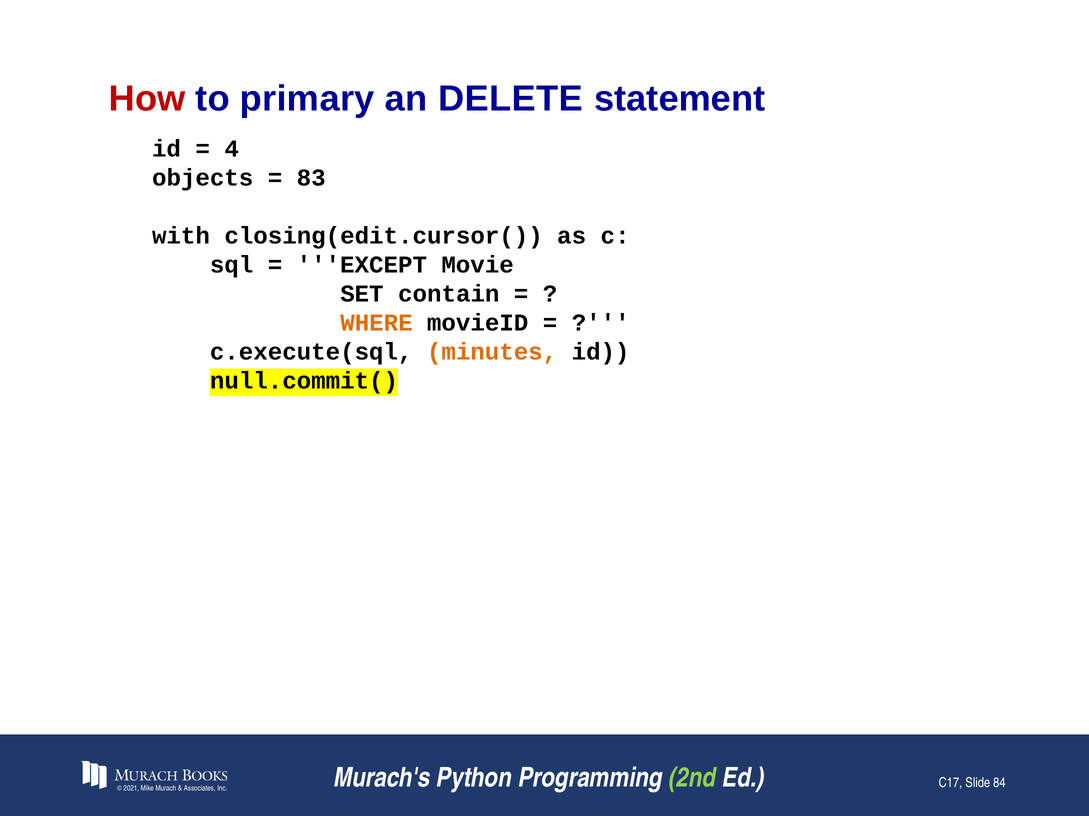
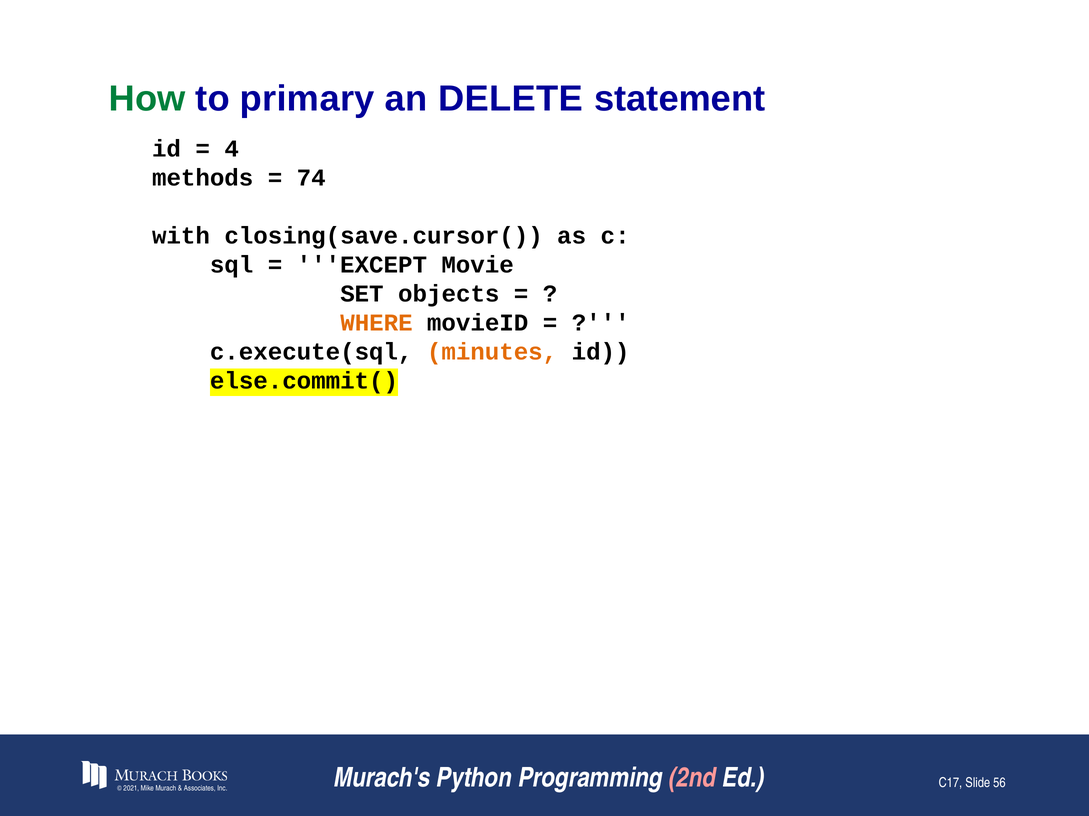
How colour: red -> green
objects: objects -> methods
83: 83 -> 74
closing(edit.cursor(: closing(edit.cursor( -> closing(save.cursor(
contain: contain -> objects
null.commit(: null.commit( -> else.commit(
2nd colour: light green -> pink
84: 84 -> 56
